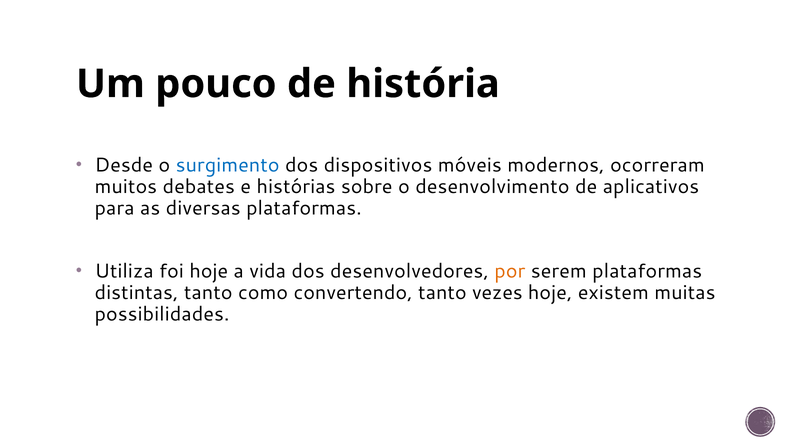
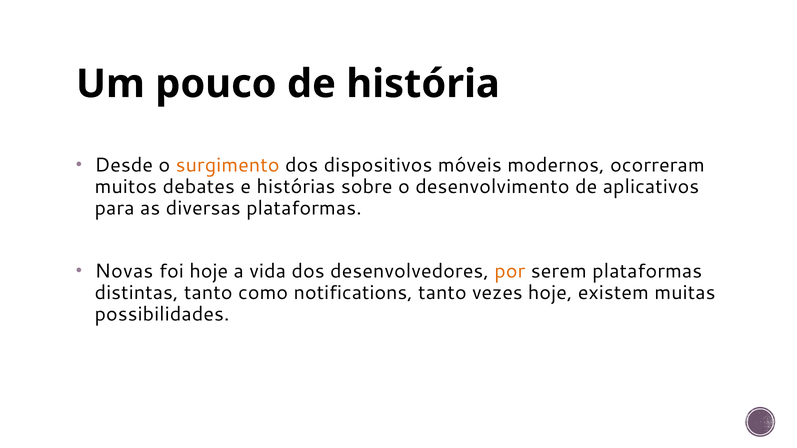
surgimento colour: blue -> orange
Utiliza: Utiliza -> Novas
convertendo: convertendo -> notifications
